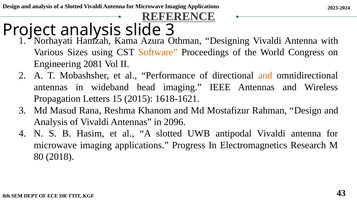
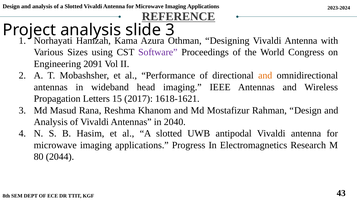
Software colour: orange -> purple
2081: 2081 -> 2091
2015: 2015 -> 2017
2096: 2096 -> 2040
2018: 2018 -> 2044
